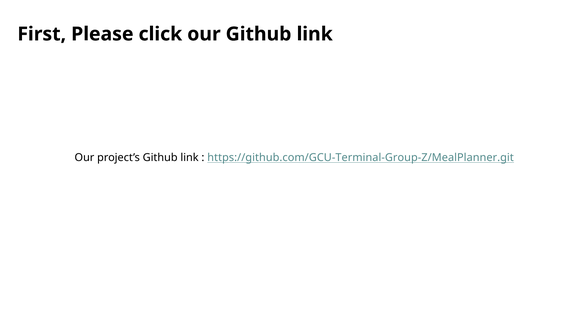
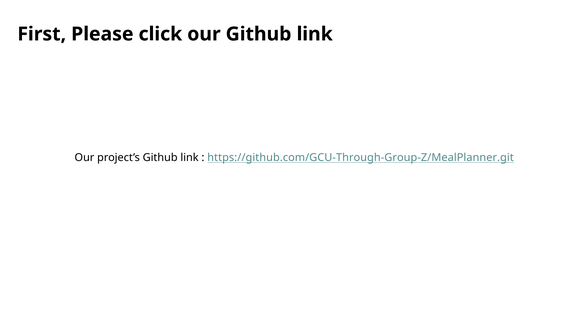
https://github.com/GCU-Terminal-Group-Z/MealPlanner.git: https://github.com/GCU-Terminal-Group-Z/MealPlanner.git -> https://github.com/GCU-Through-Group-Z/MealPlanner.git
